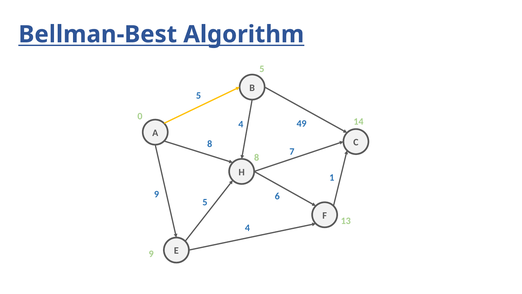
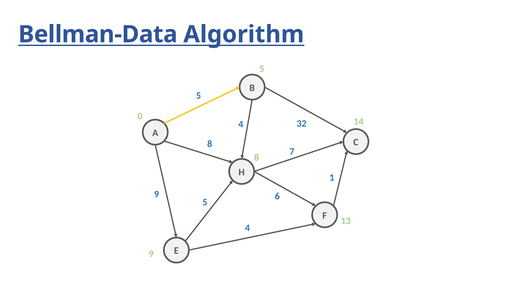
Bellman-Best: Bellman-Best -> Bellman-Data
49: 49 -> 32
